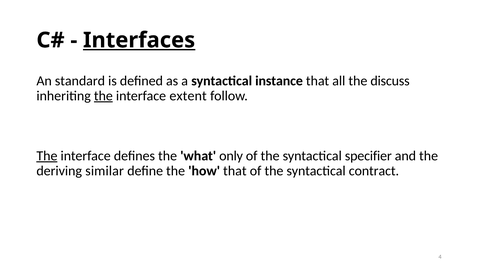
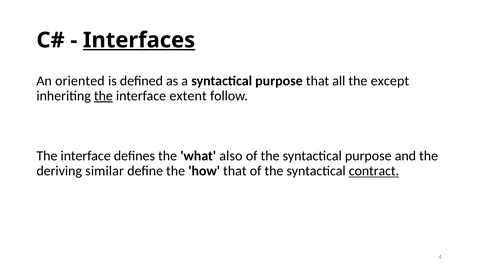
standard: standard -> oriented
a syntactical instance: instance -> purpose
discuss: discuss -> except
The at (47, 156) underline: present -> none
only: only -> also
the syntactical specifier: specifier -> purpose
contract underline: none -> present
